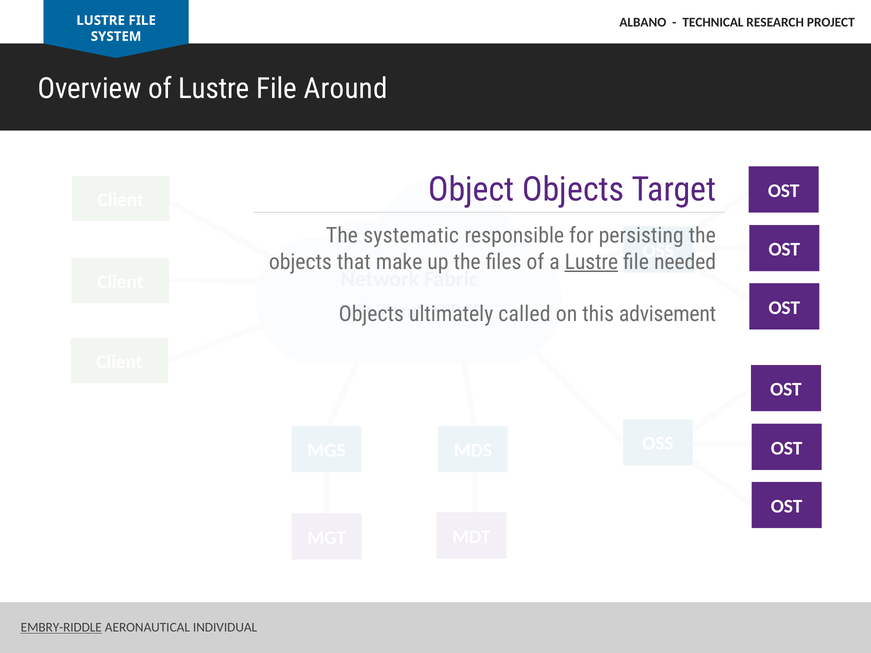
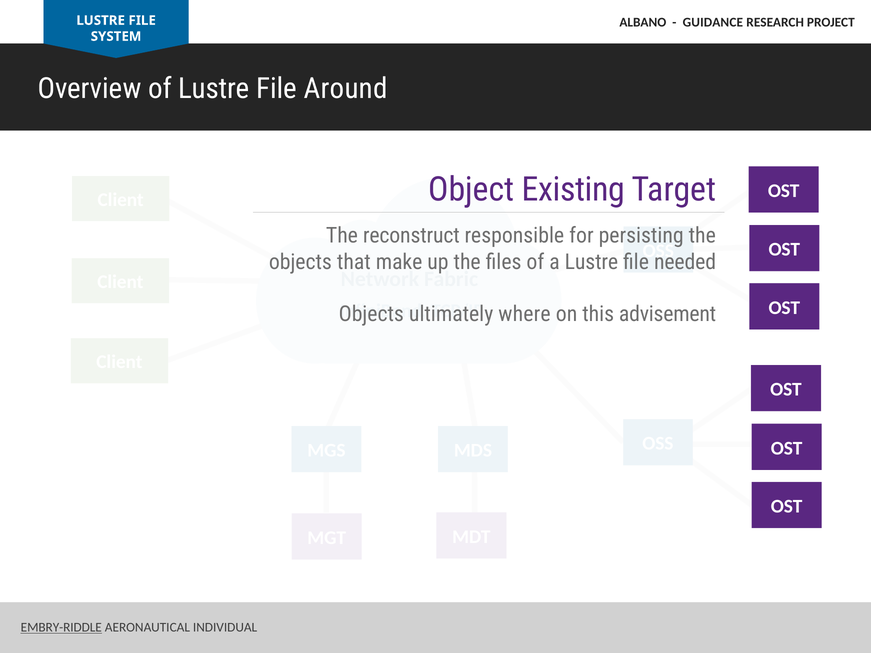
TECHNICAL: TECHNICAL -> GUIDANCE
Object Objects: Objects -> Existing
systematic: systematic -> reconstruct
Lustre at (591, 262) underline: present -> none
called: called -> where
